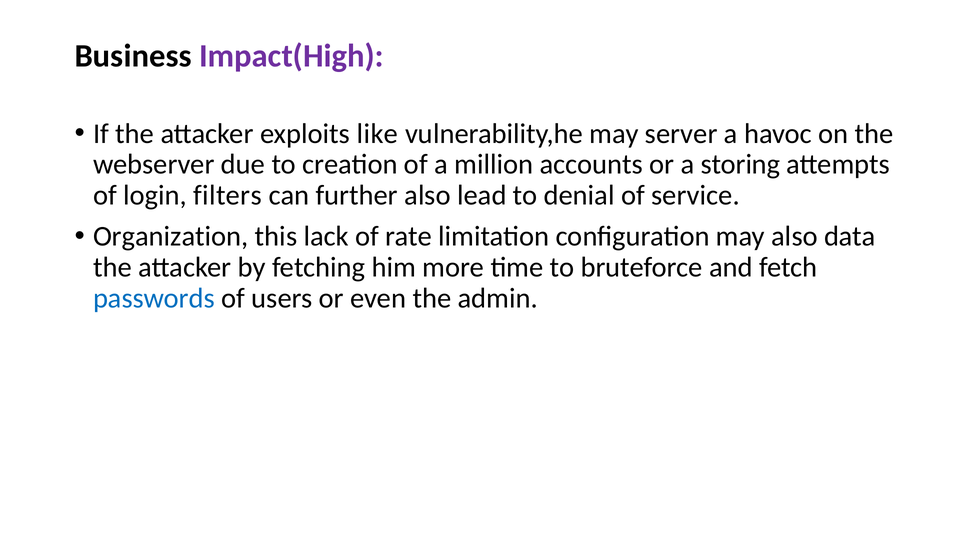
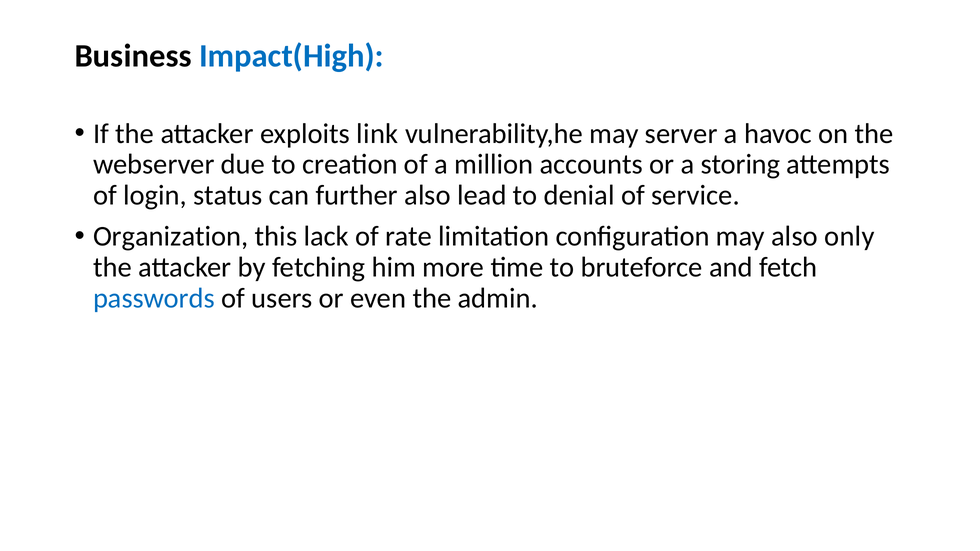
Impact(High colour: purple -> blue
like: like -> link
filters: filters -> status
data: data -> only
